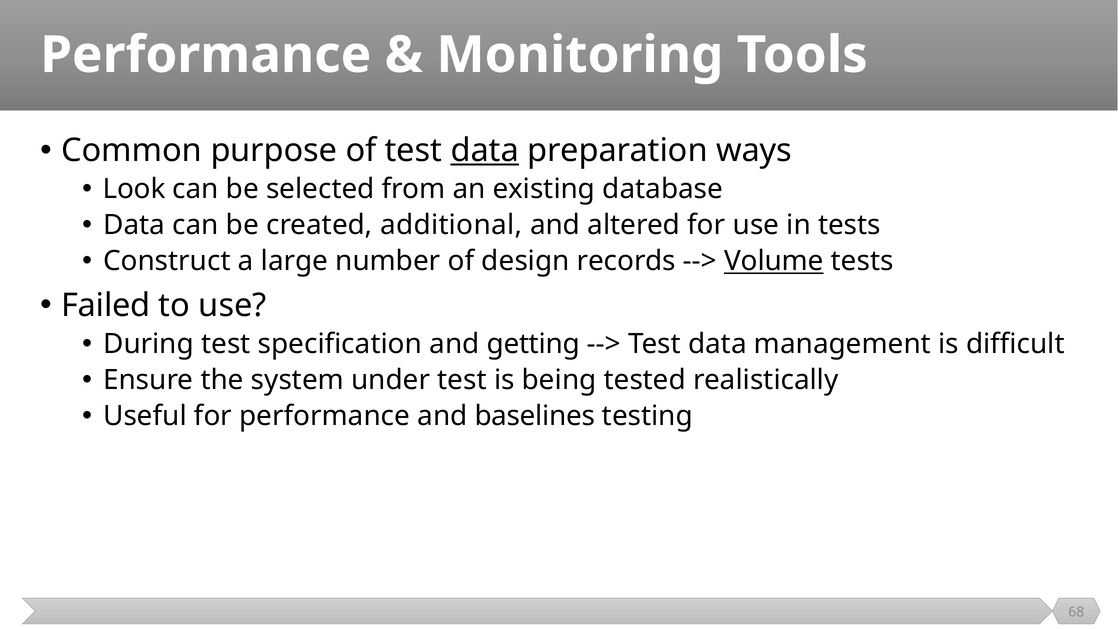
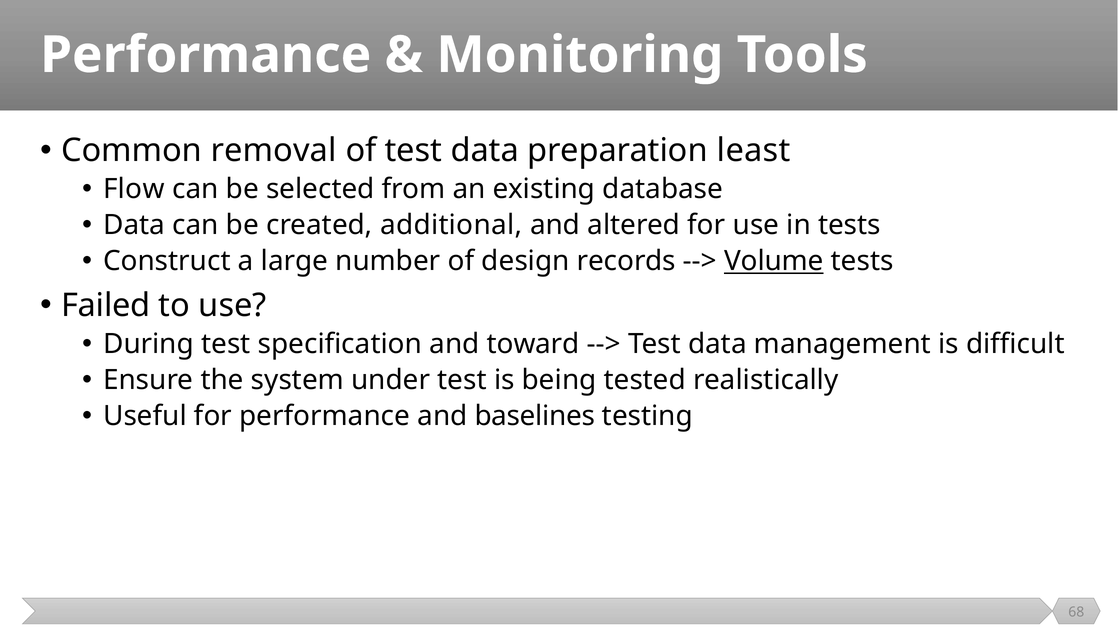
purpose: purpose -> removal
data at (485, 151) underline: present -> none
ways: ways -> least
Look: Look -> Flow
getting: getting -> toward
